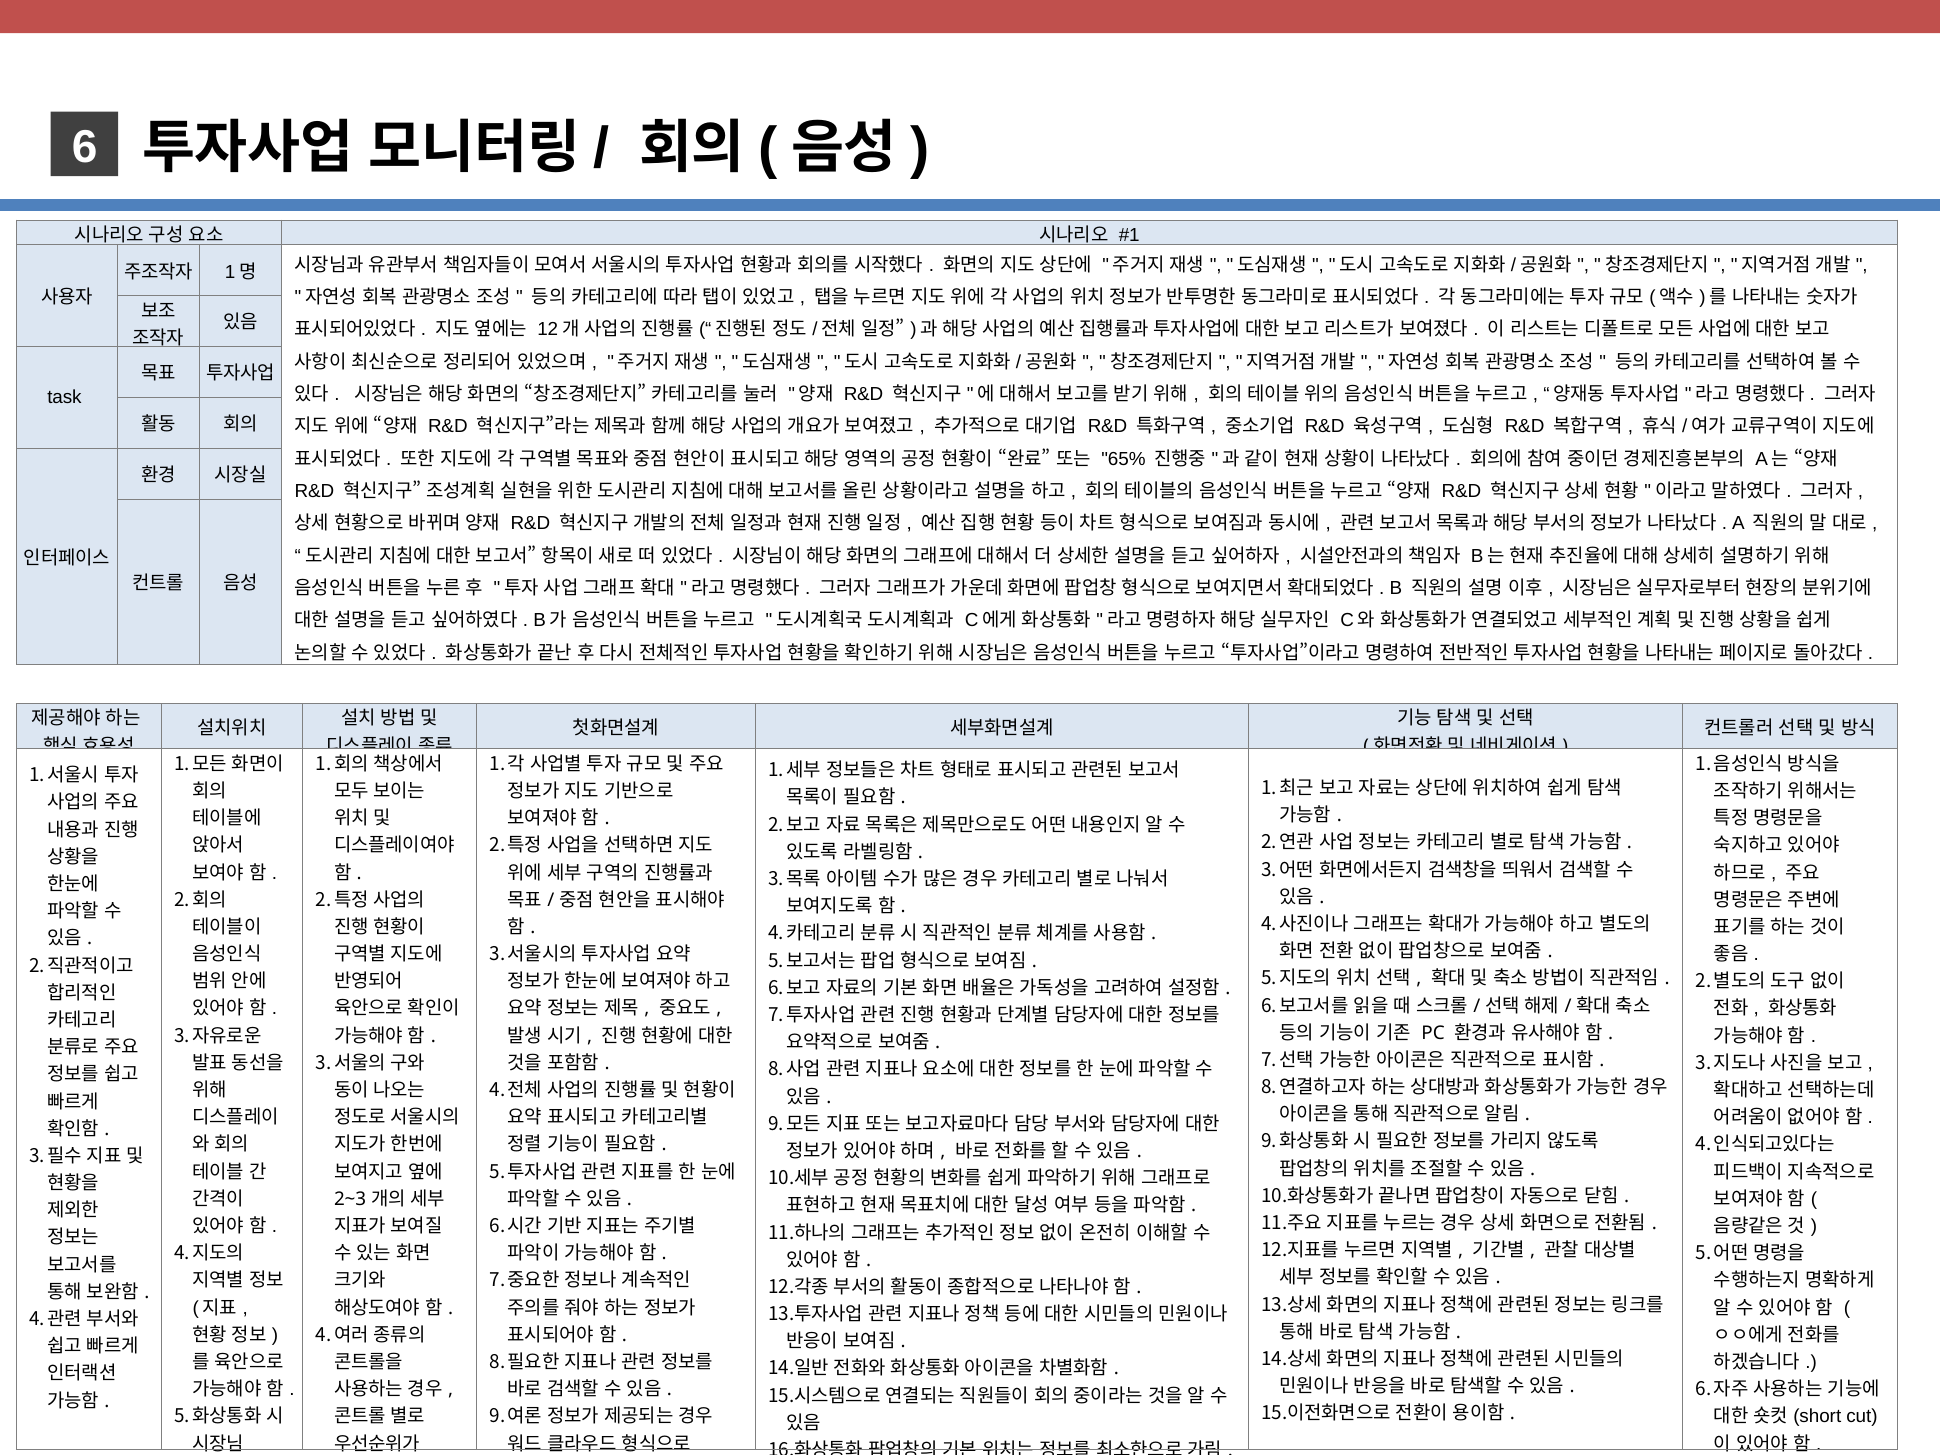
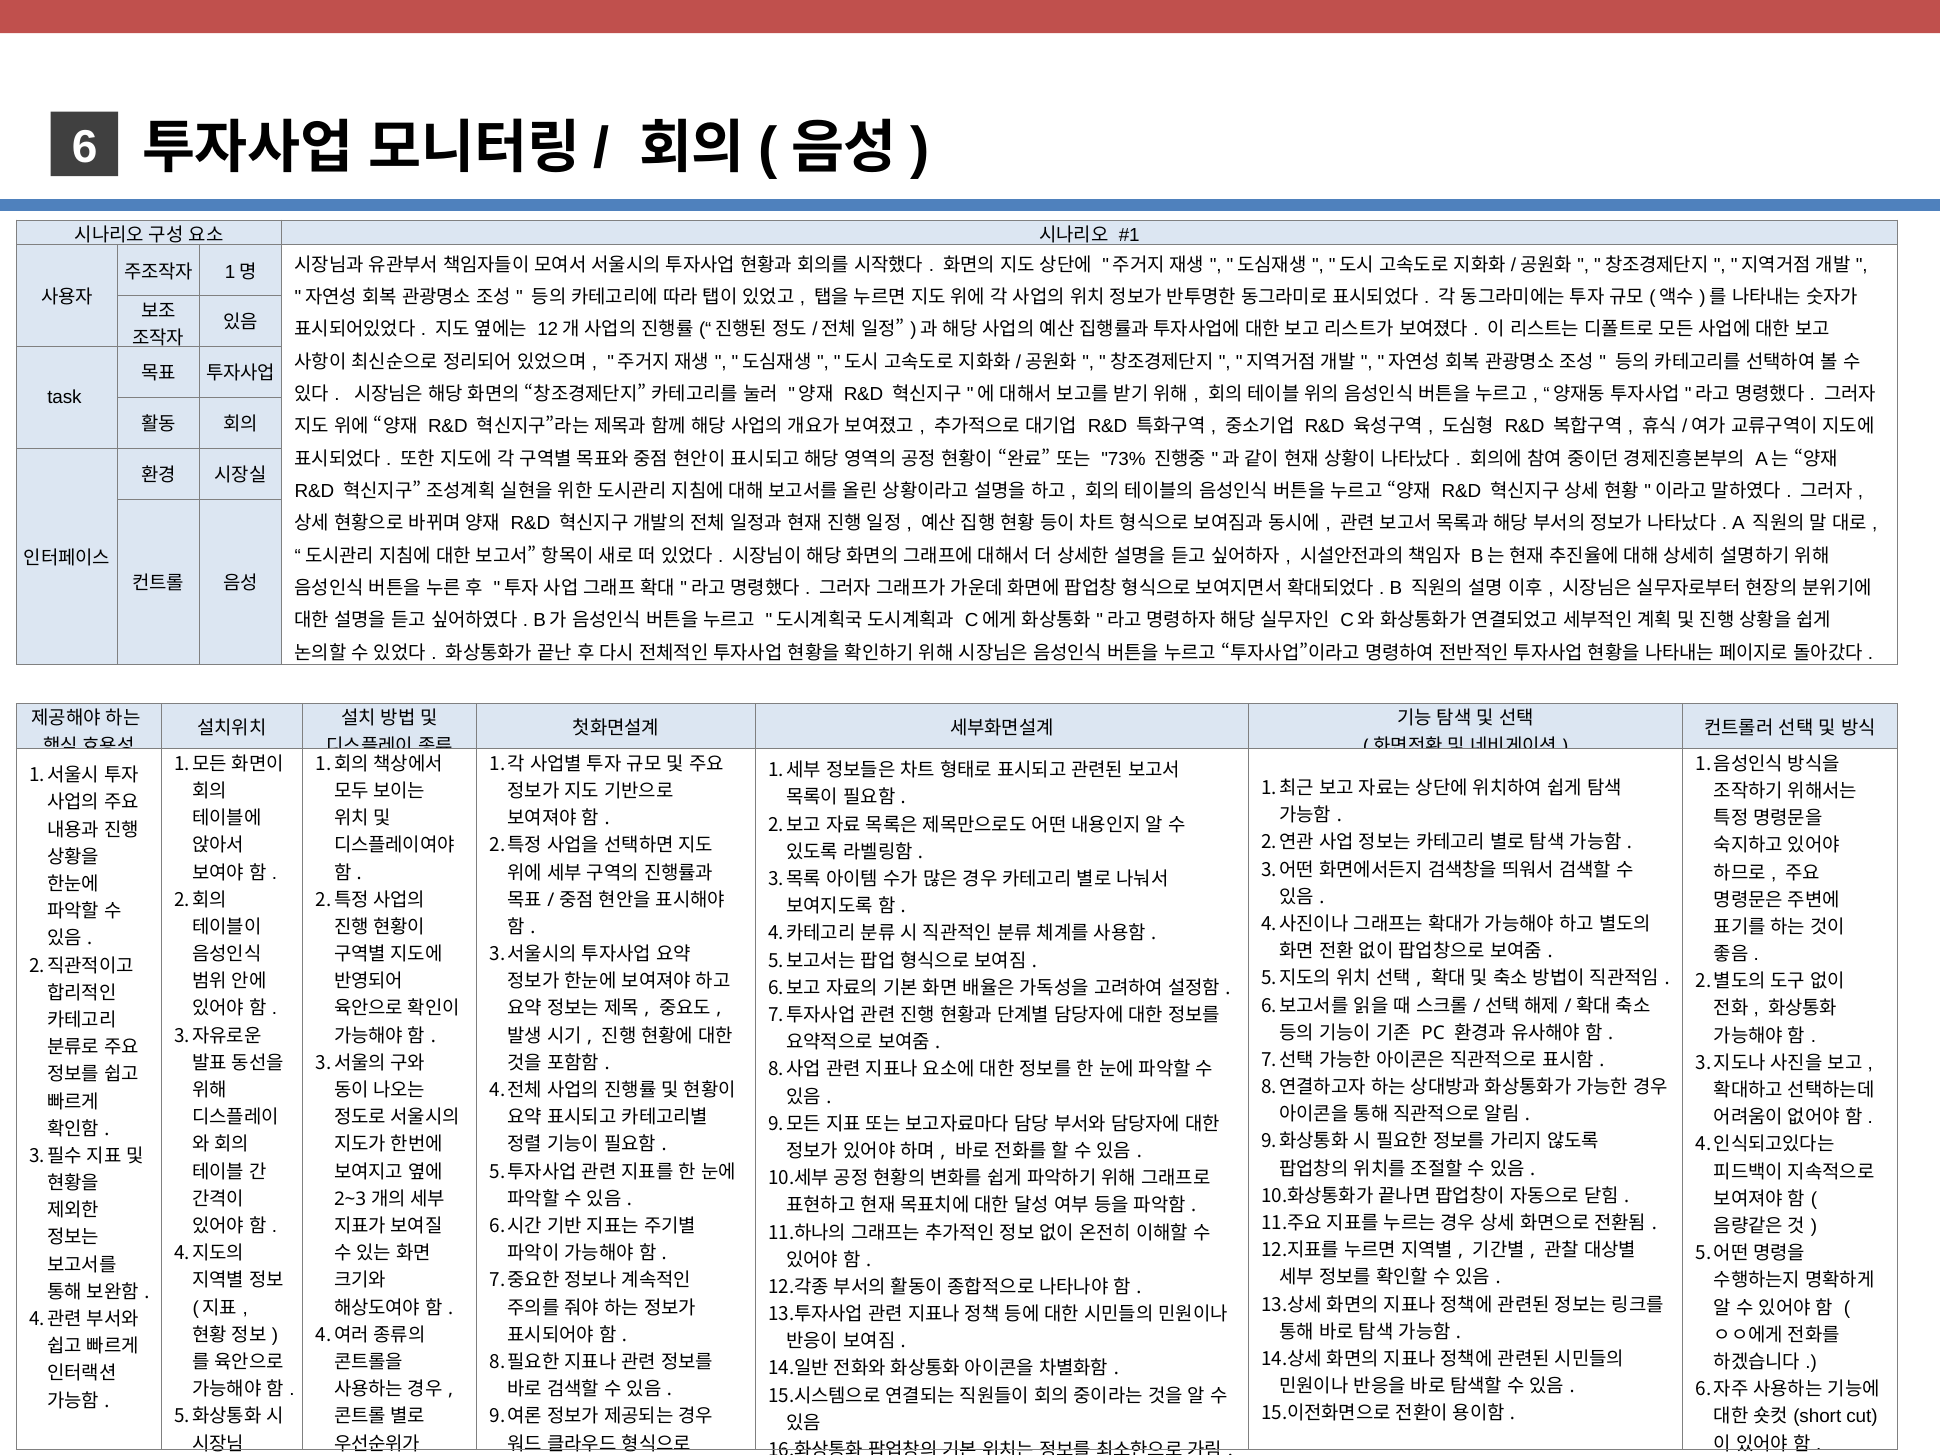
65%: 65% -> 73%
